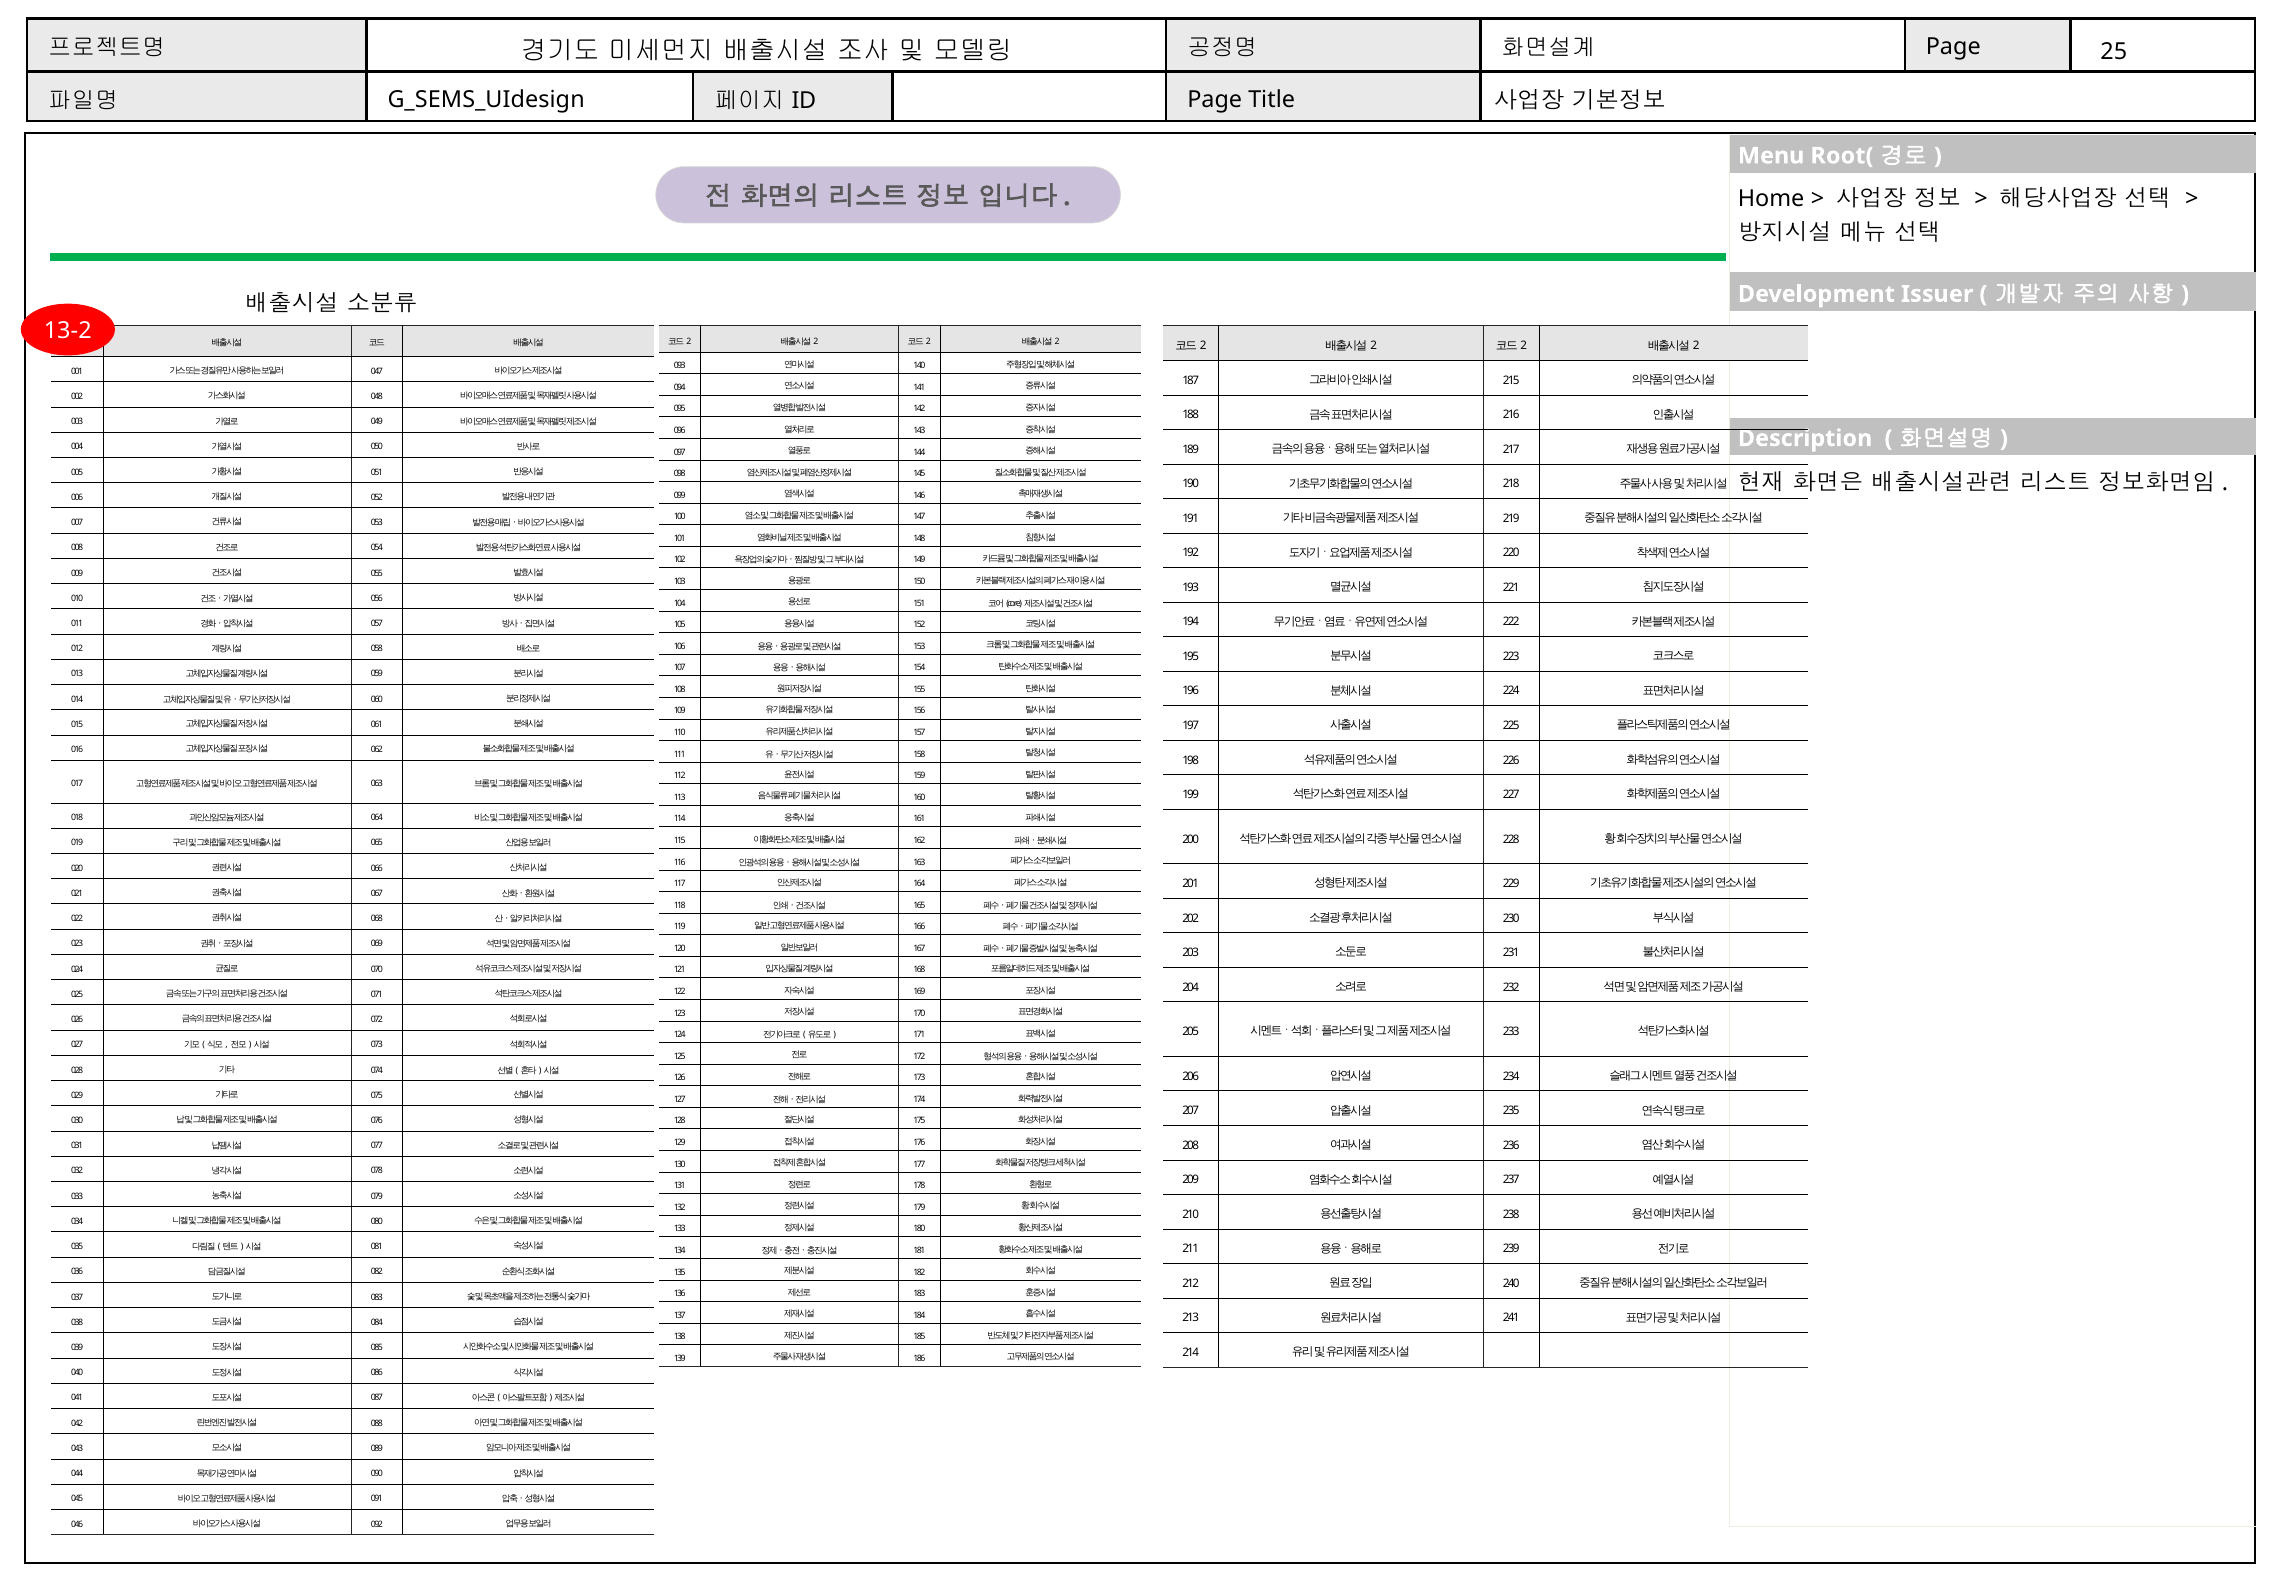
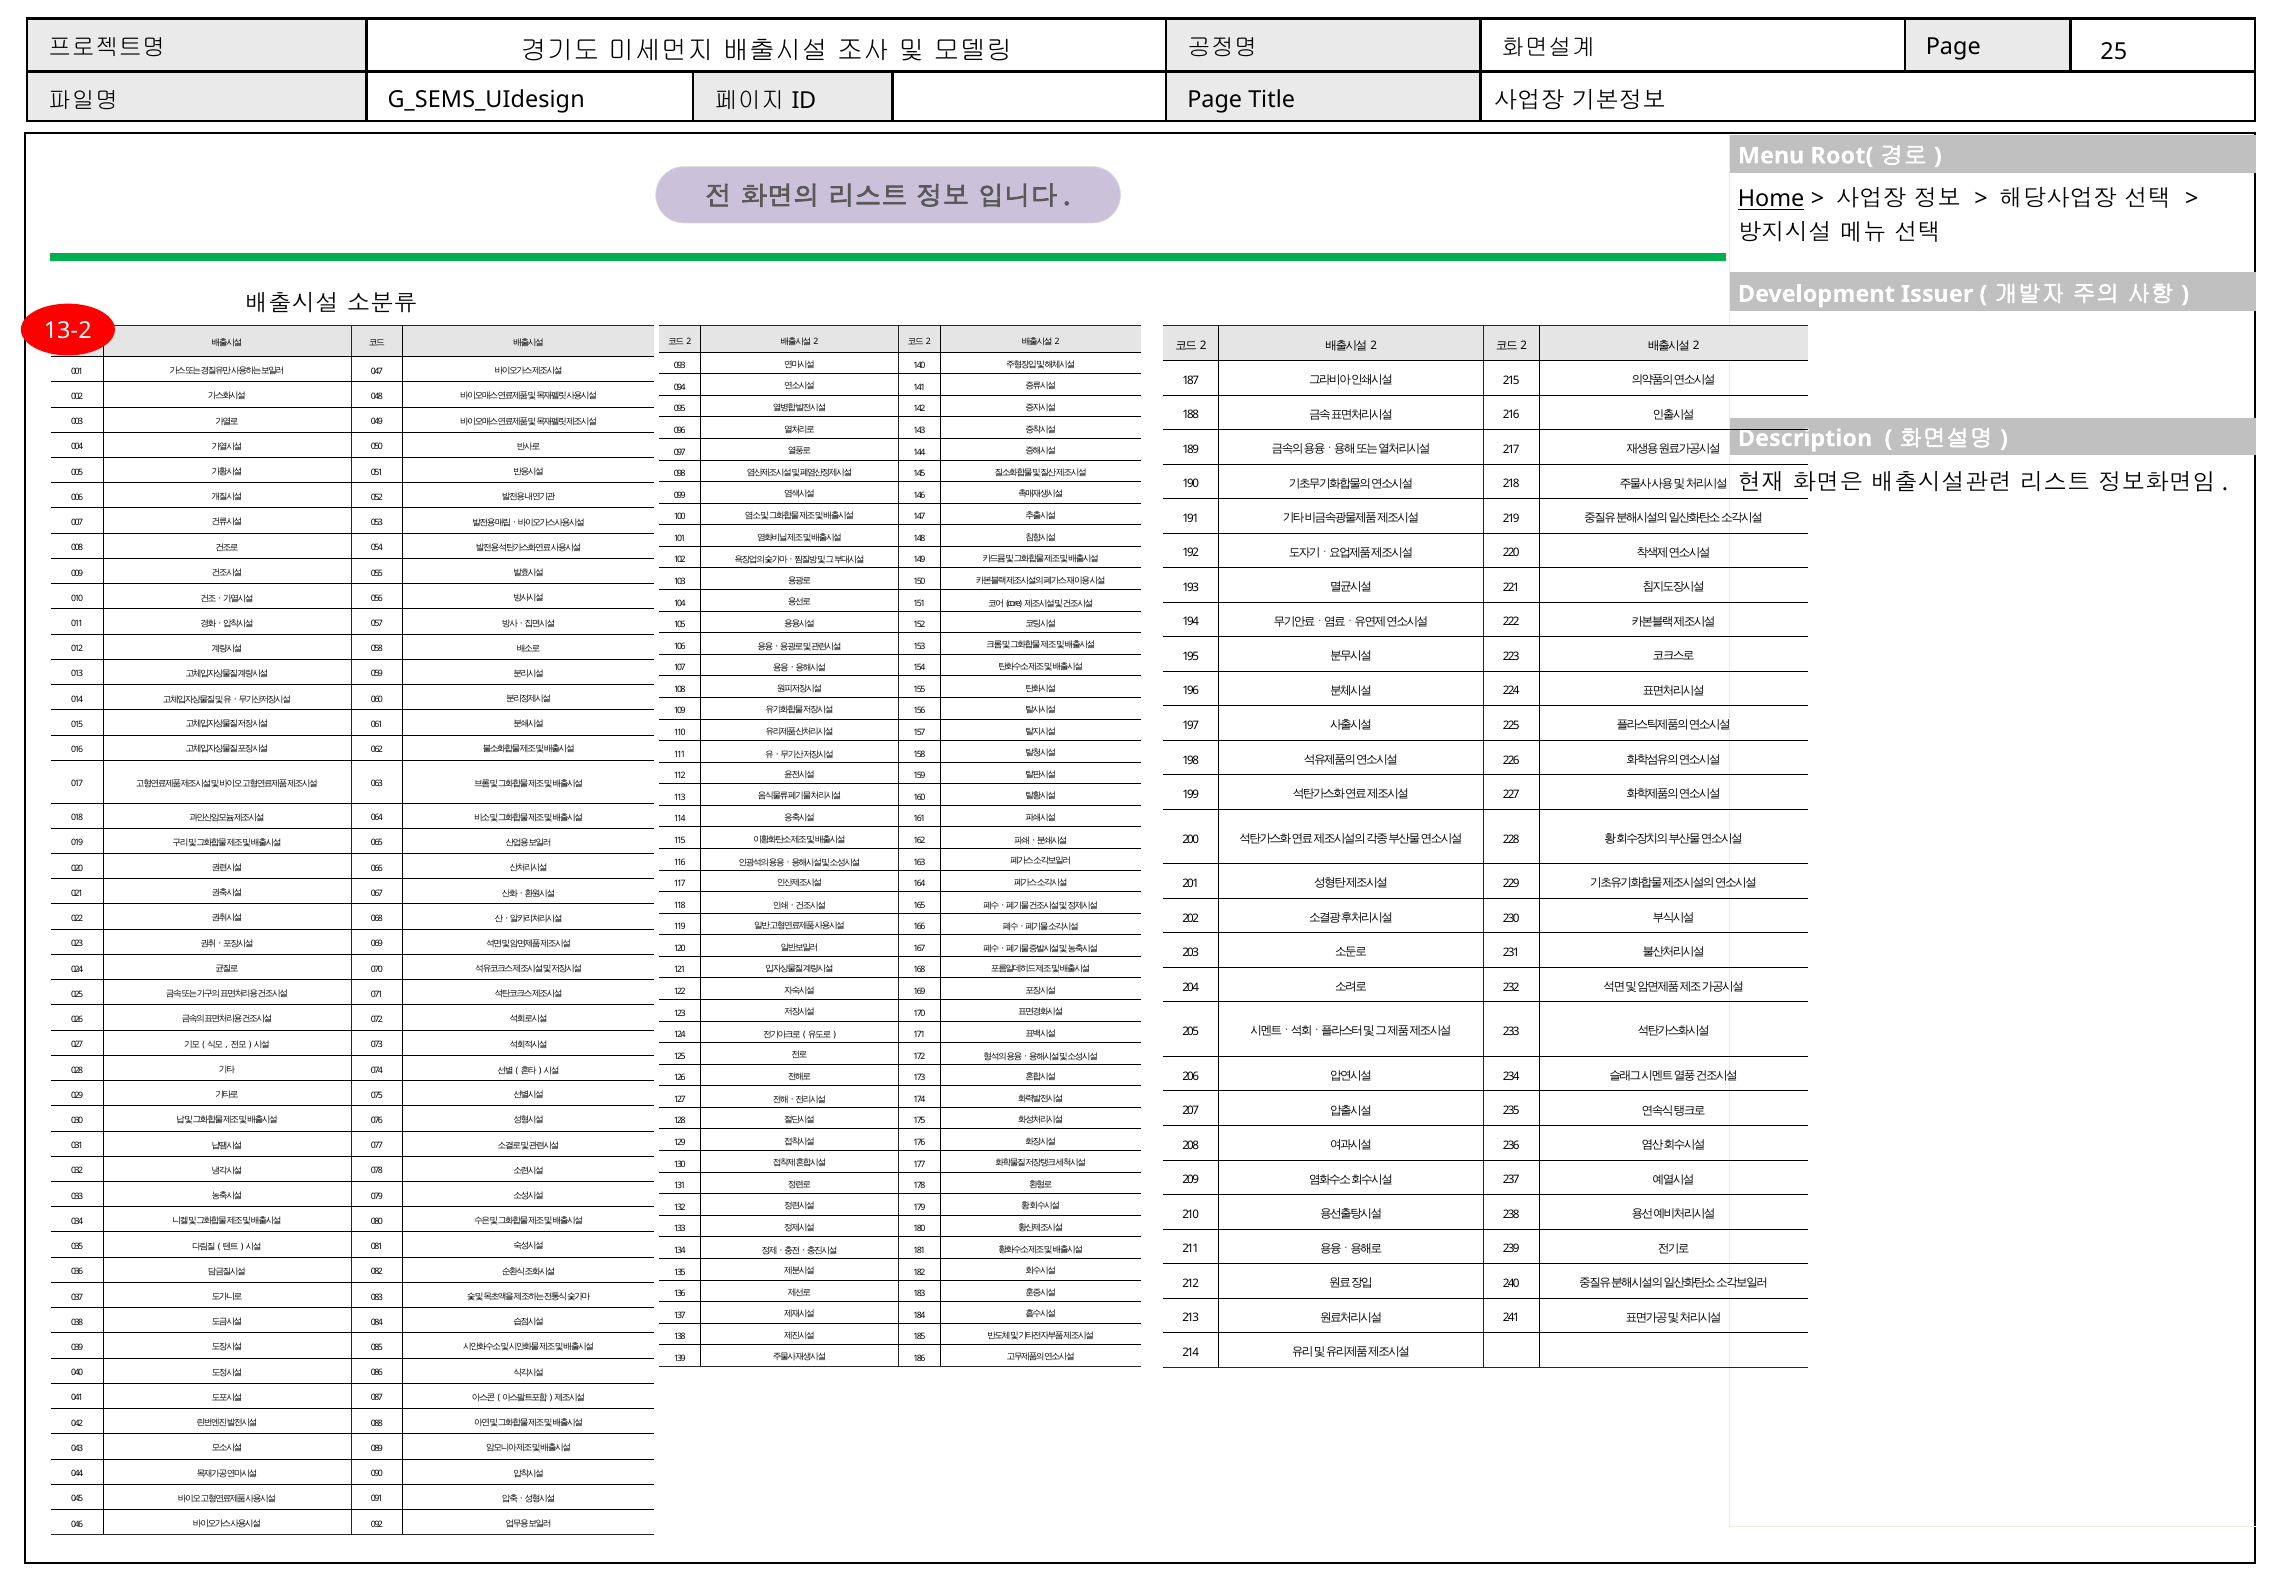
Home underline: none -> present
